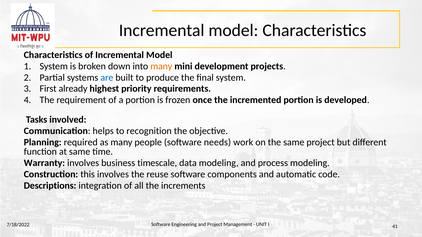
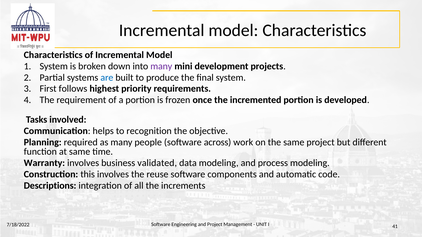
many at (161, 66) colour: orange -> purple
already: already -> follows
needs: needs -> across
timescale: timescale -> validated
